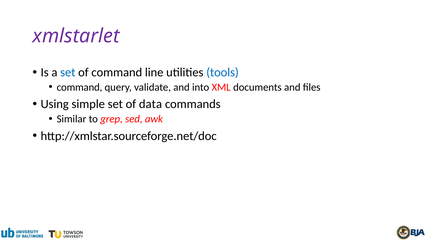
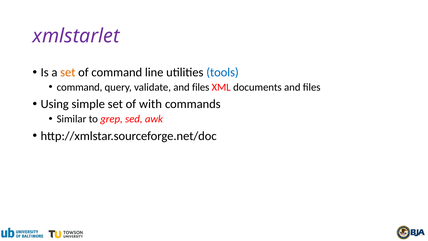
set at (68, 72) colour: blue -> orange
validate and into: into -> files
data: data -> with
